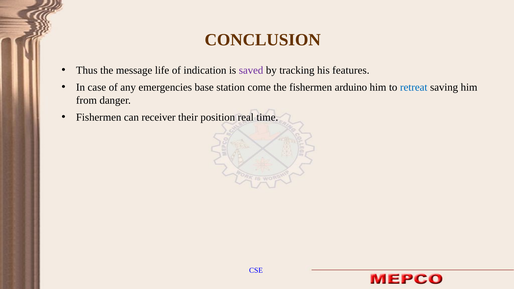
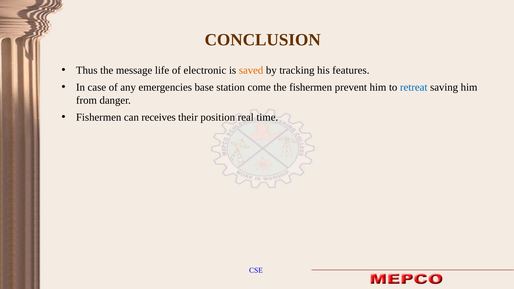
indication: indication -> electronic
saved colour: purple -> orange
arduino: arduino -> prevent
receiver: receiver -> receives
